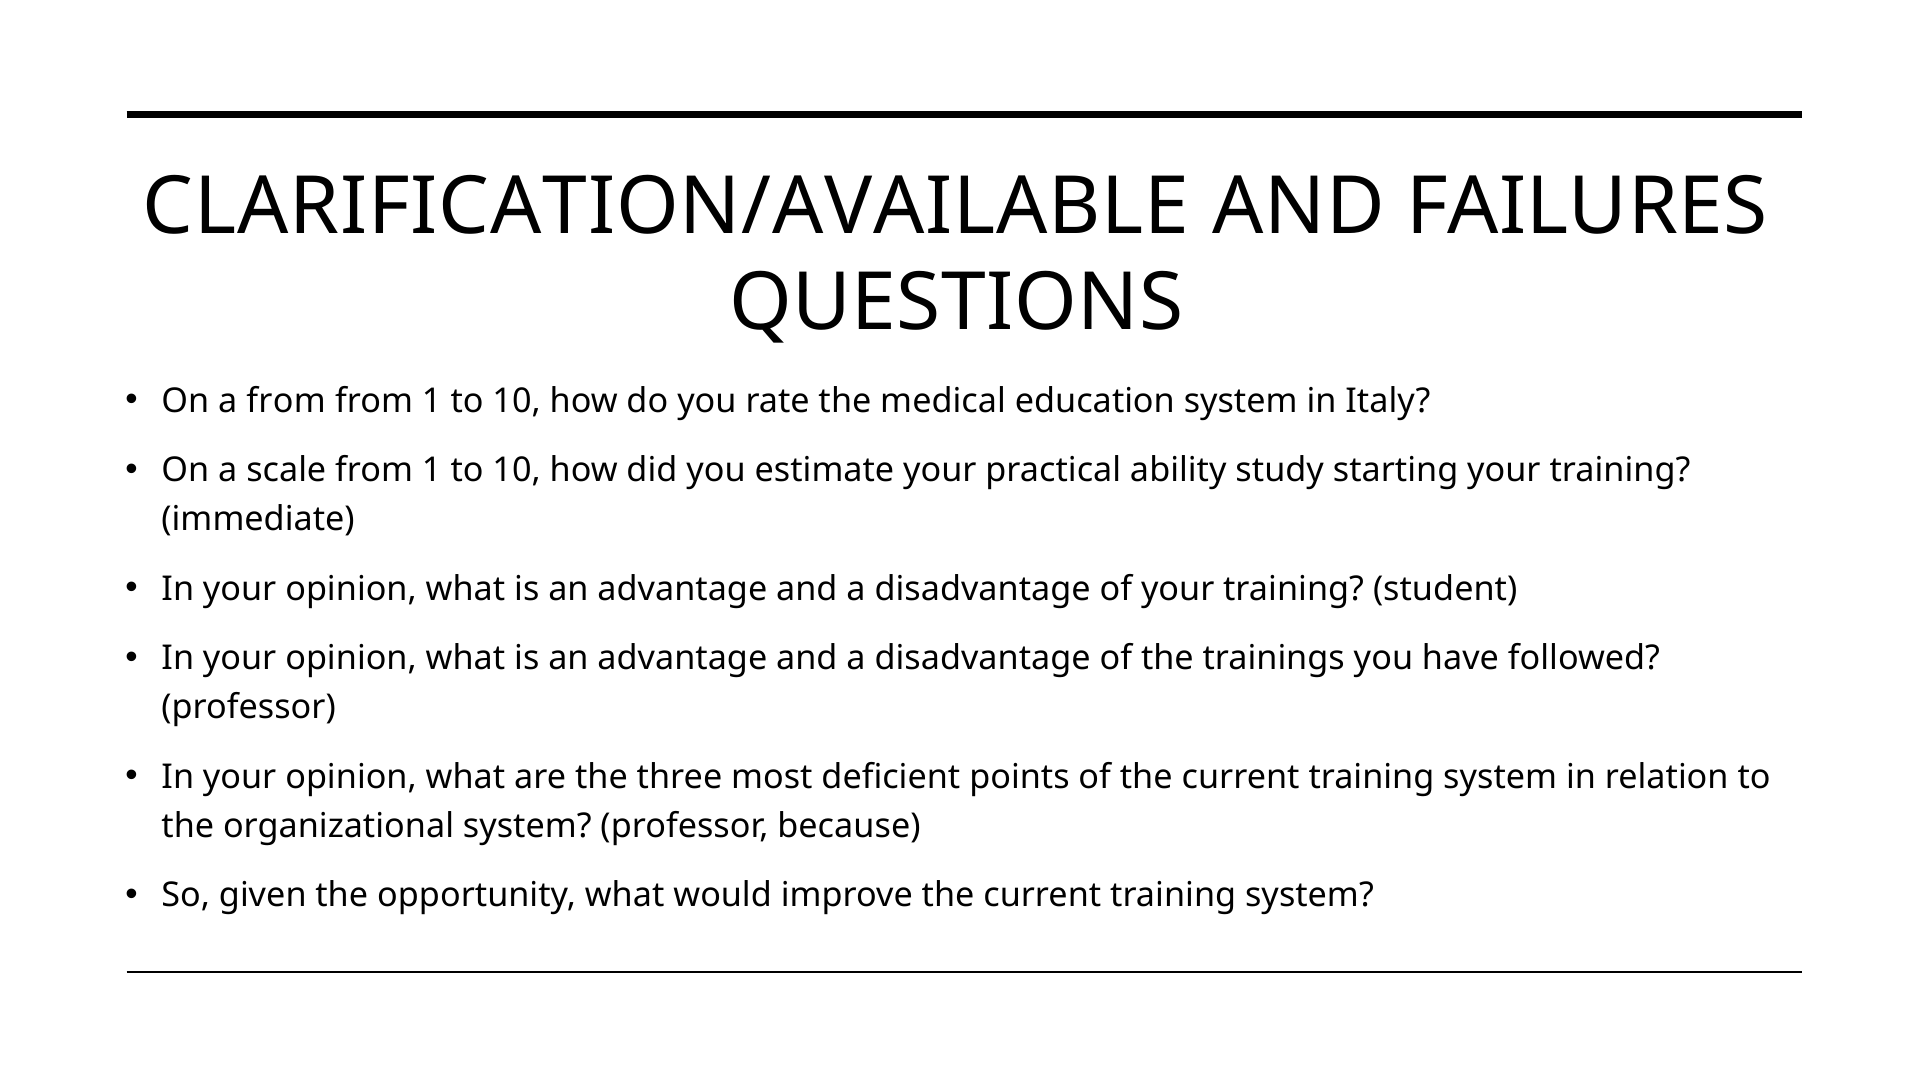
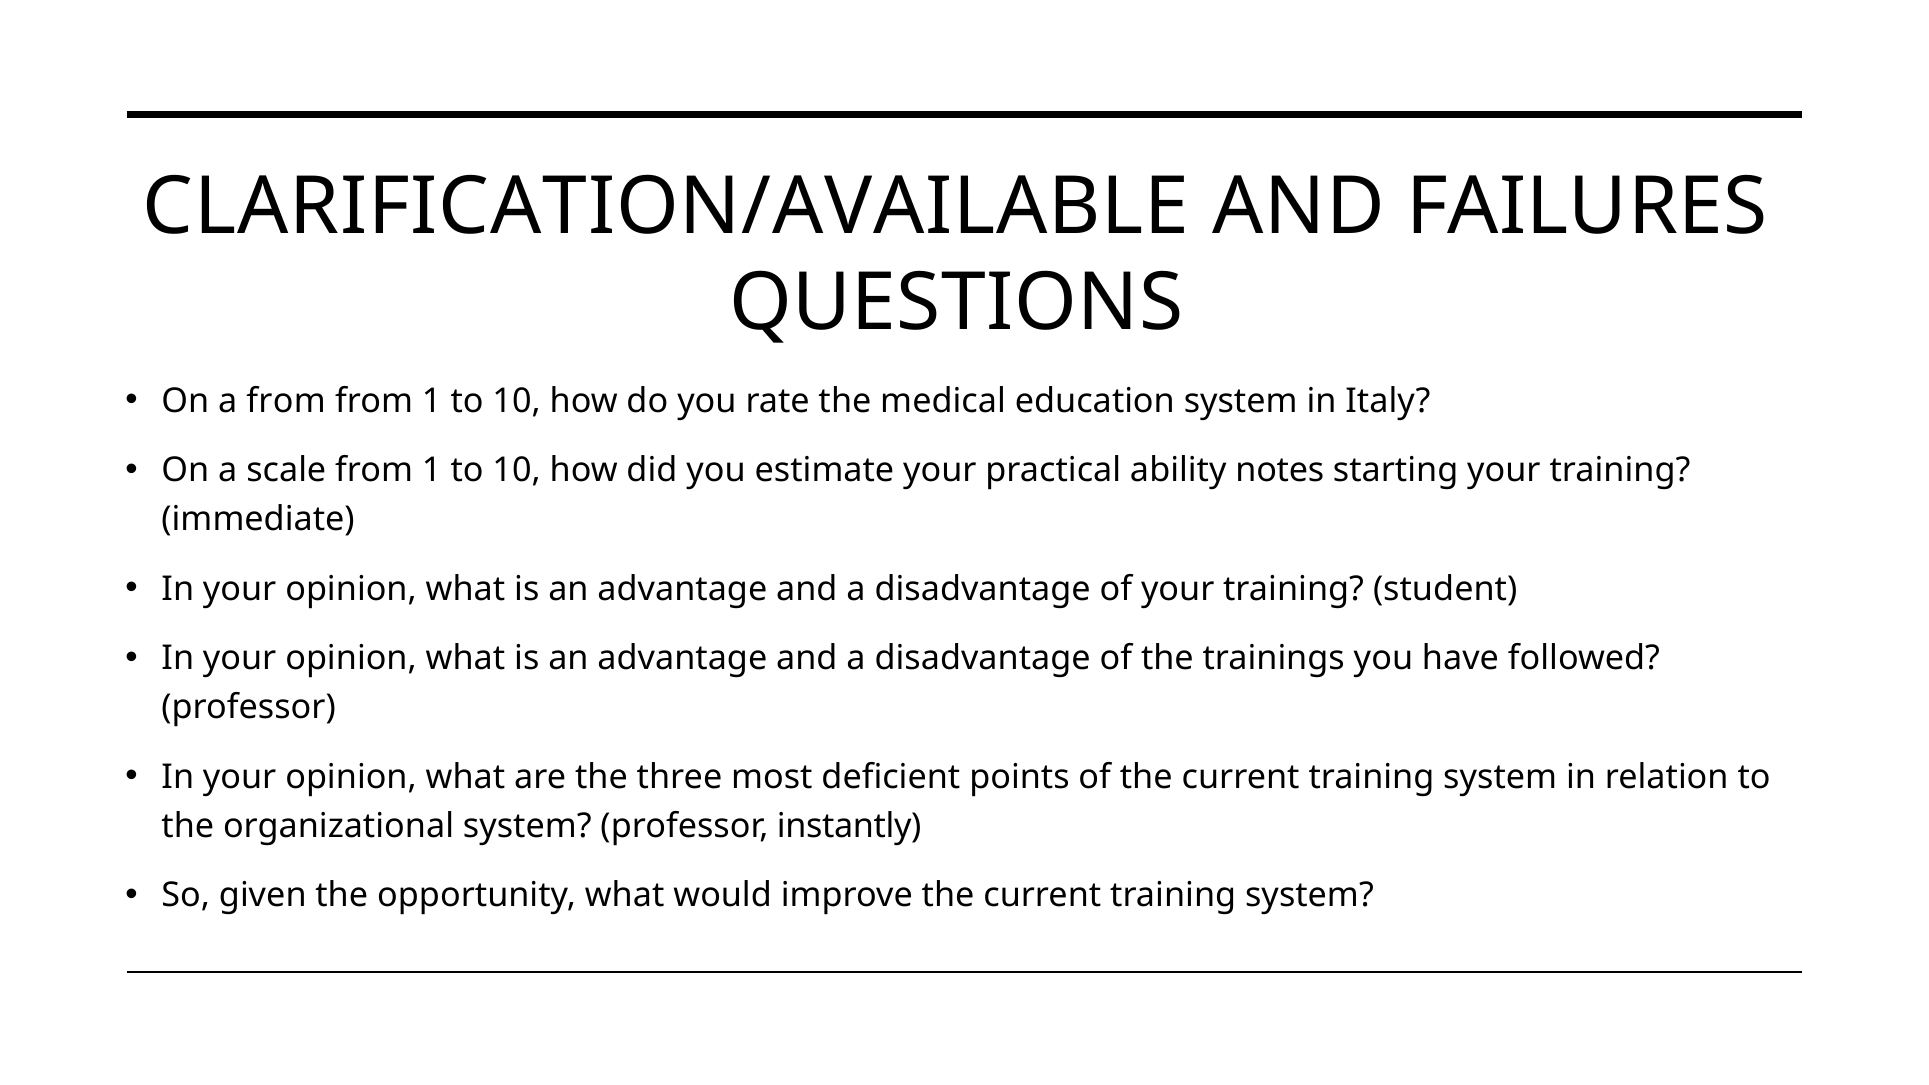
study: study -> notes
because: because -> instantly
